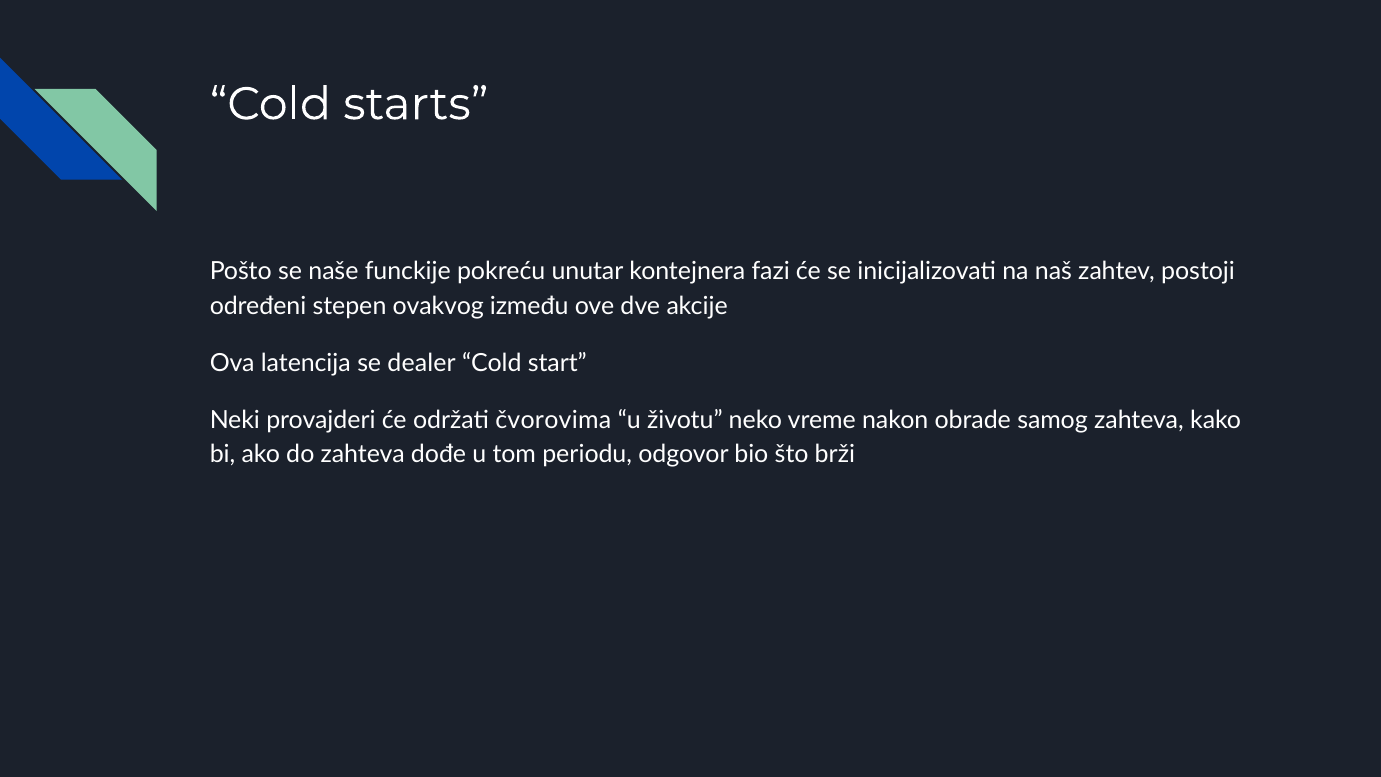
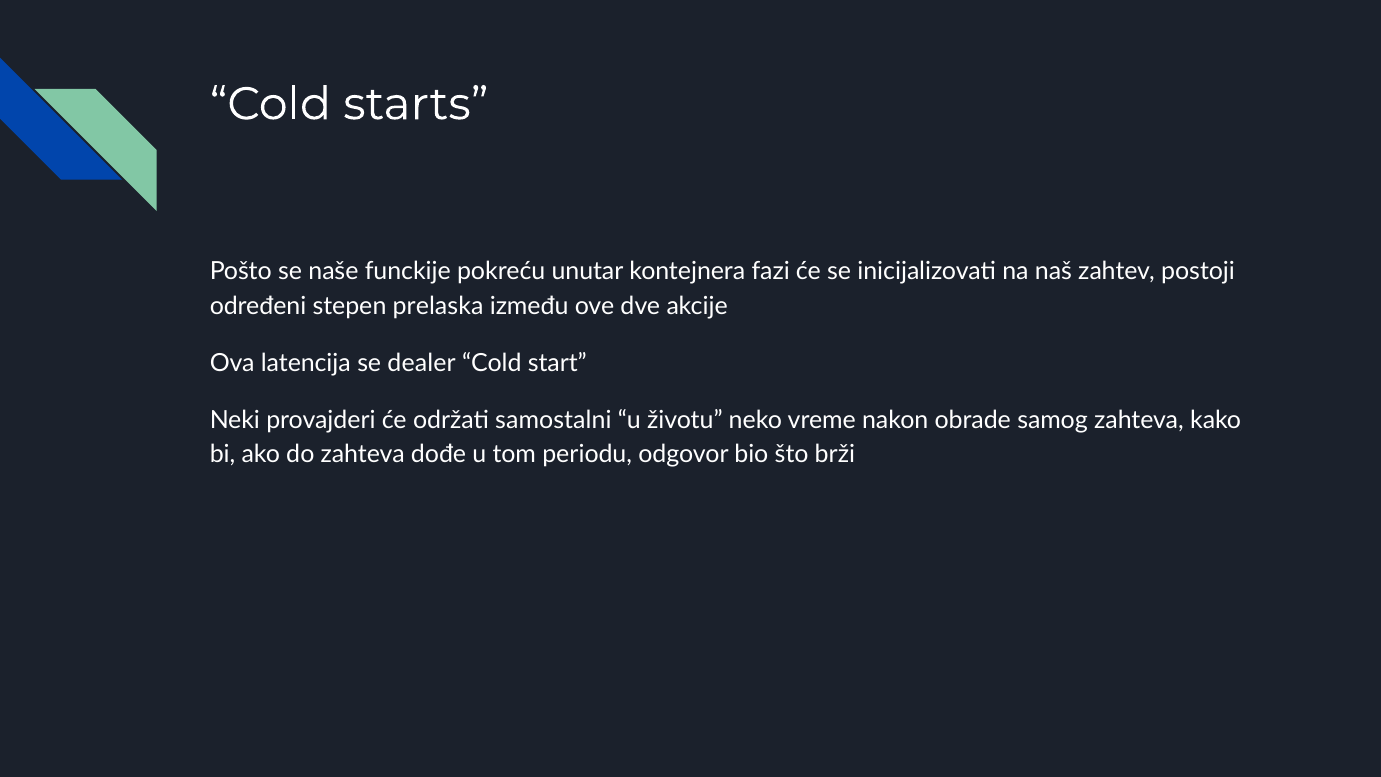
ovakvog: ovakvog -> prelaska
čvorovima: čvorovima -> samostalni
